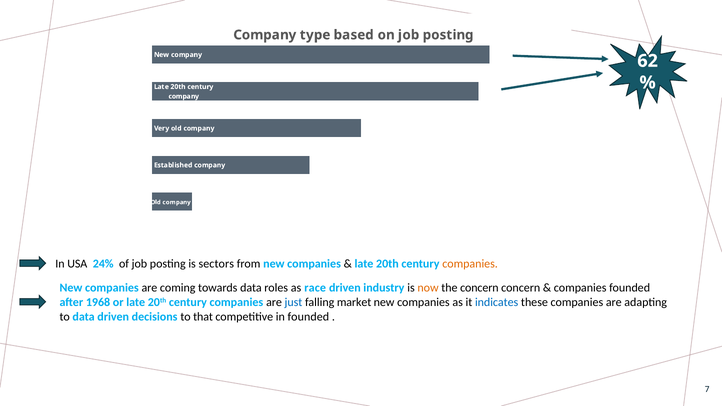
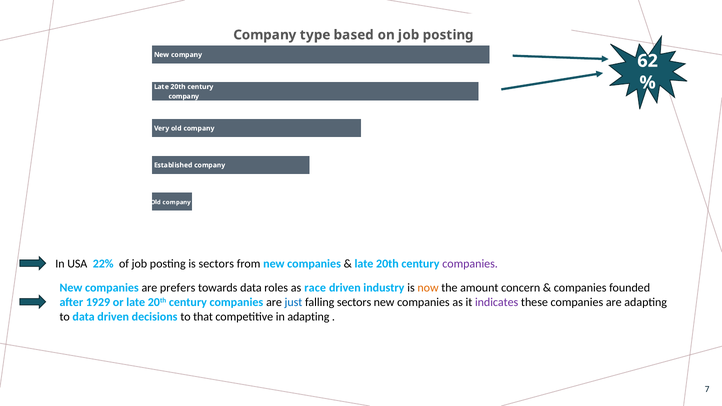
24%: 24% -> 22%
companies at (470, 264) colour: orange -> purple
coming: coming -> prefers
the concern: concern -> amount
1968: 1968 -> 1929
falling market: market -> sectors
indicates colour: blue -> purple
in founded: founded -> adapting
